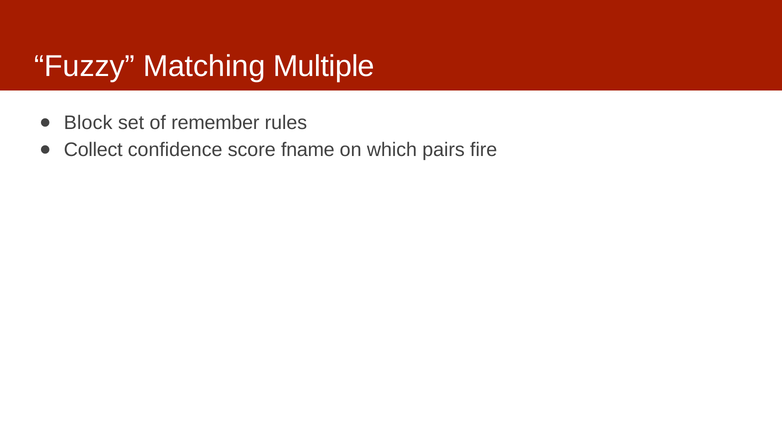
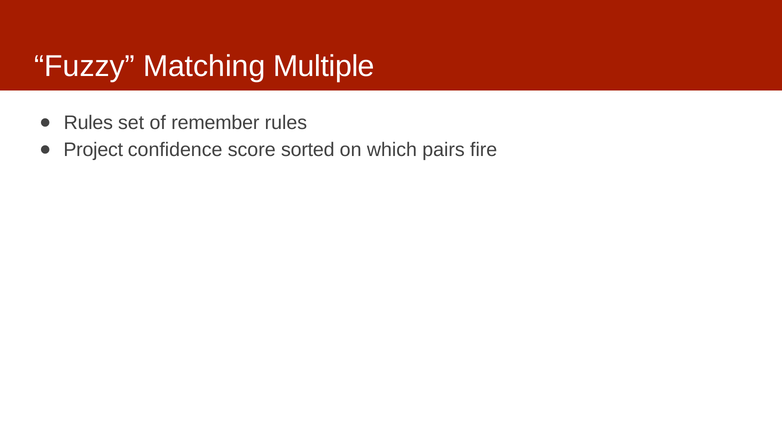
Block at (88, 123): Block -> Rules
Collect: Collect -> Project
fname: fname -> sorted
